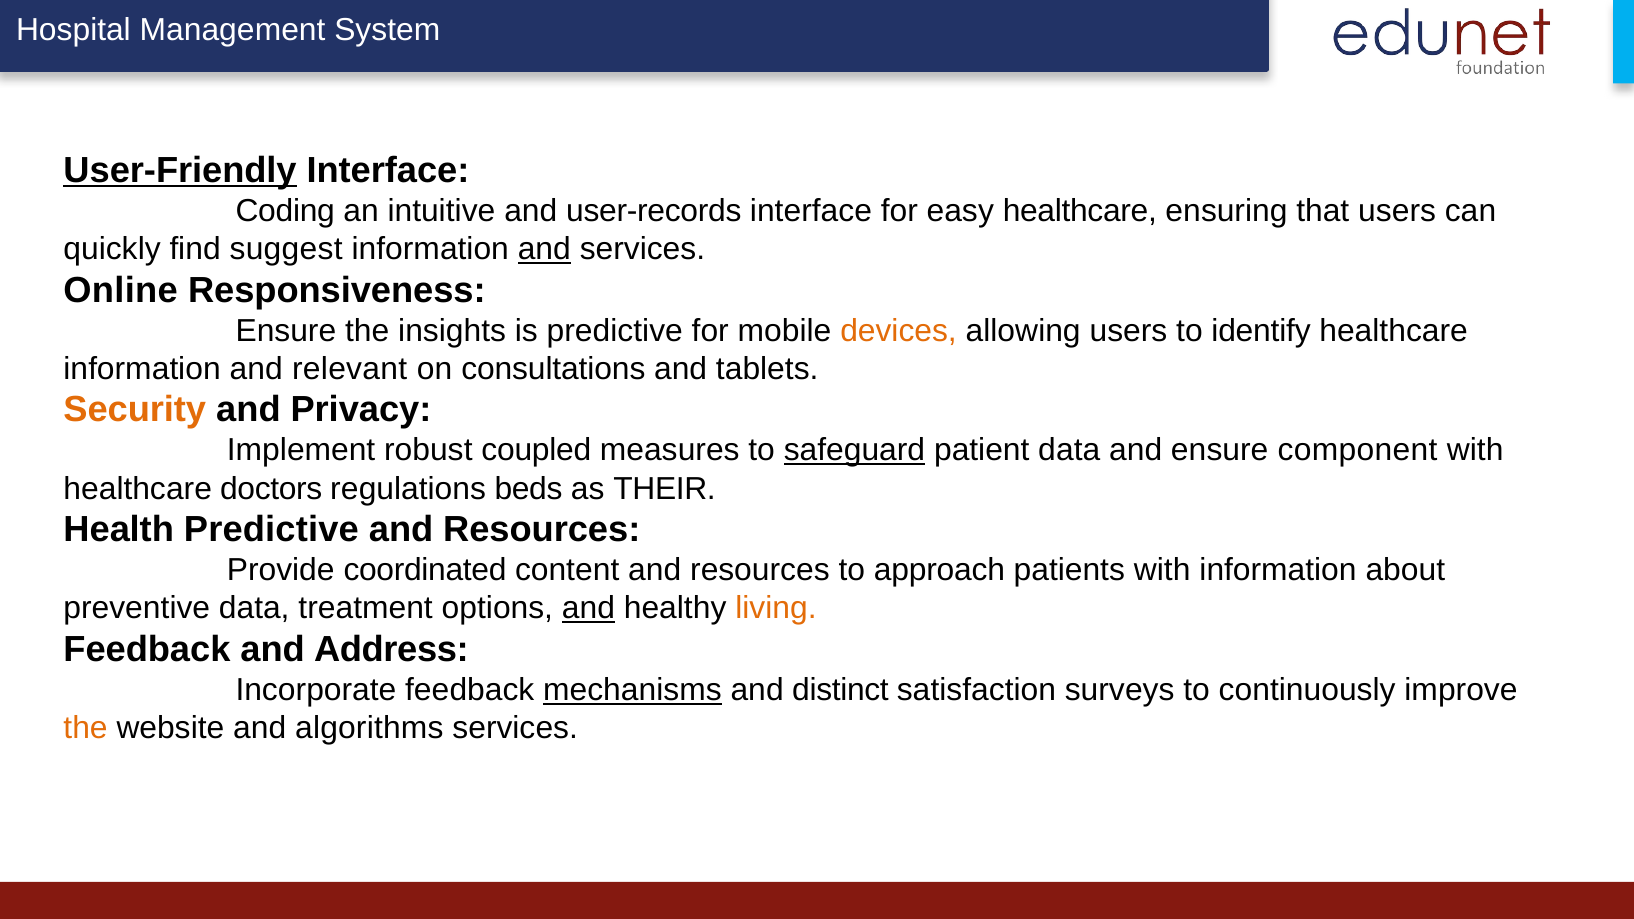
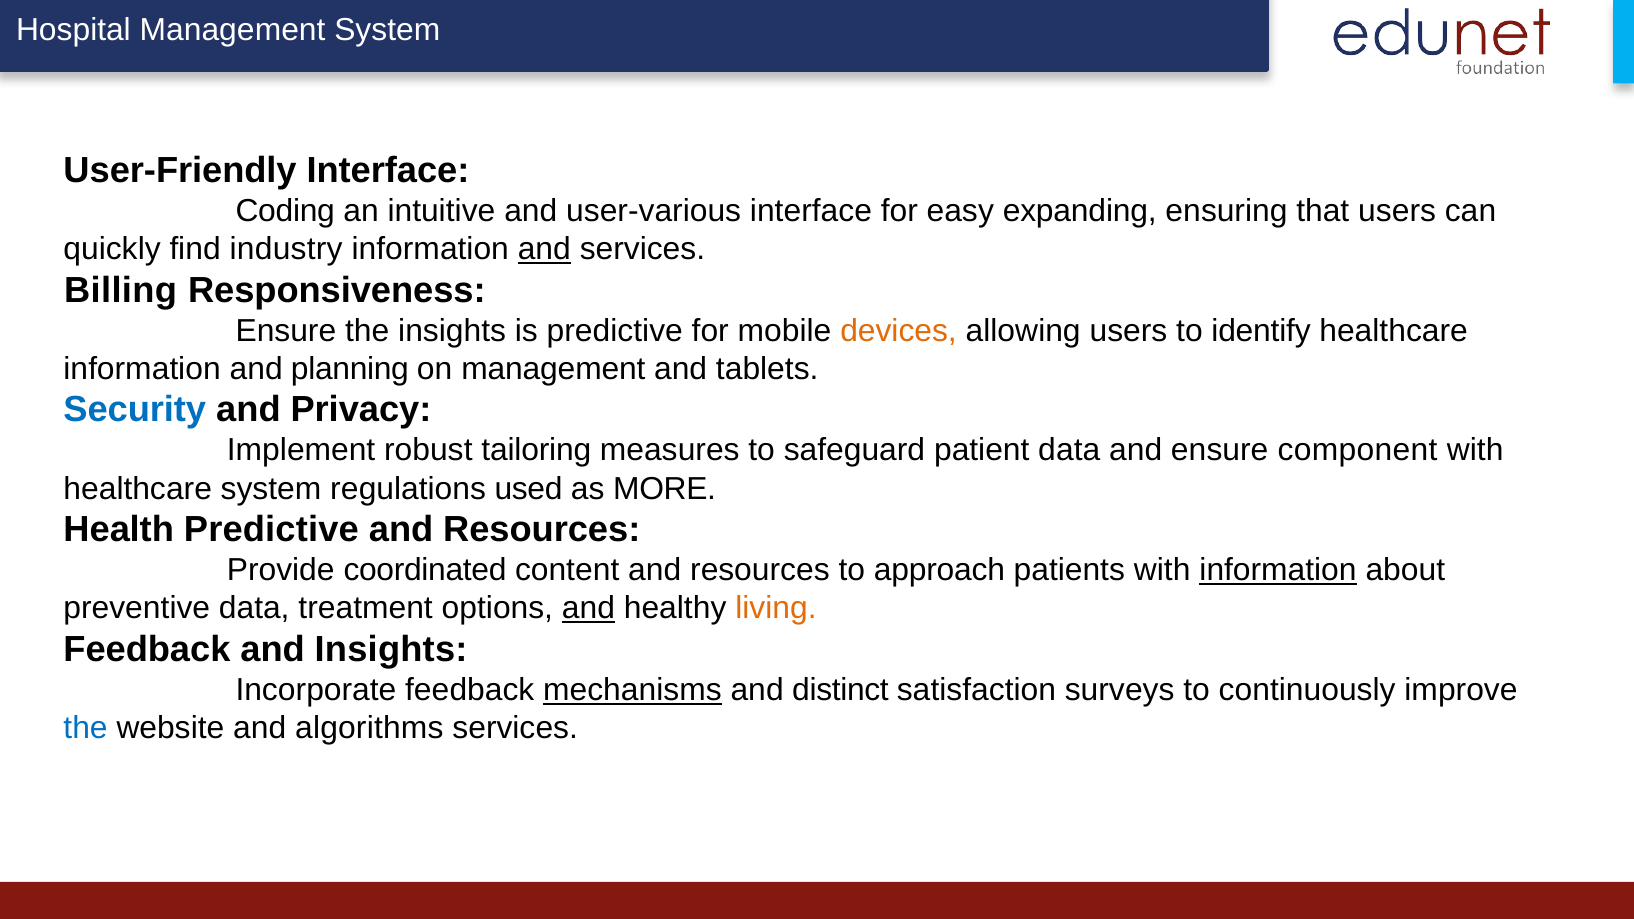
User-Friendly underline: present -> none
user-records: user-records -> user-various
easy healthcare: healthcare -> expanding
suggest: suggest -> industry
Online: Online -> Billing
relevant: relevant -> planning
on consultations: consultations -> management
Security colour: orange -> blue
coupled: coupled -> tailoring
safeguard underline: present -> none
healthcare doctors: doctors -> system
beds: beds -> used
THEIR: THEIR -> MORE
information at (1278, 570) underline: none -> present
and Address: Address -> Insights
the at (86, 728) colour: orange -> blue
